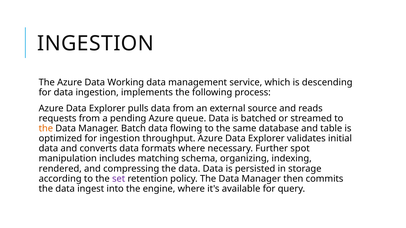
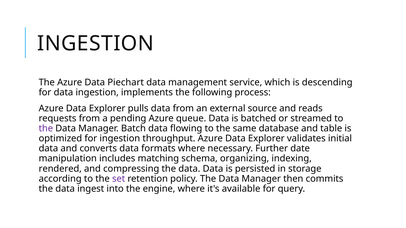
Working: Working -> Piechart
the at (46, 129) colour: orange -> purple
spot: spot -> date
